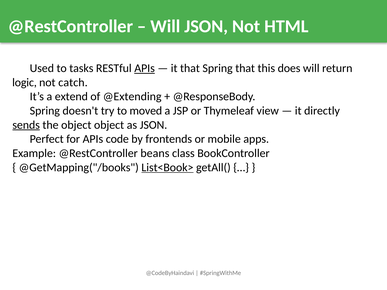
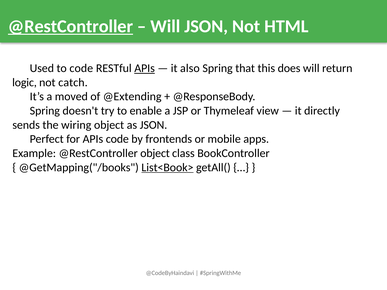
@RestController at (71, 26) underline: none -> present
to tasks: tasks -> code
it that: that -> also
extend: extend -> moved
moved: moved -> enable
sends underline: present -> none
the object: object -> wiring
@RestController beans: beans -> object
